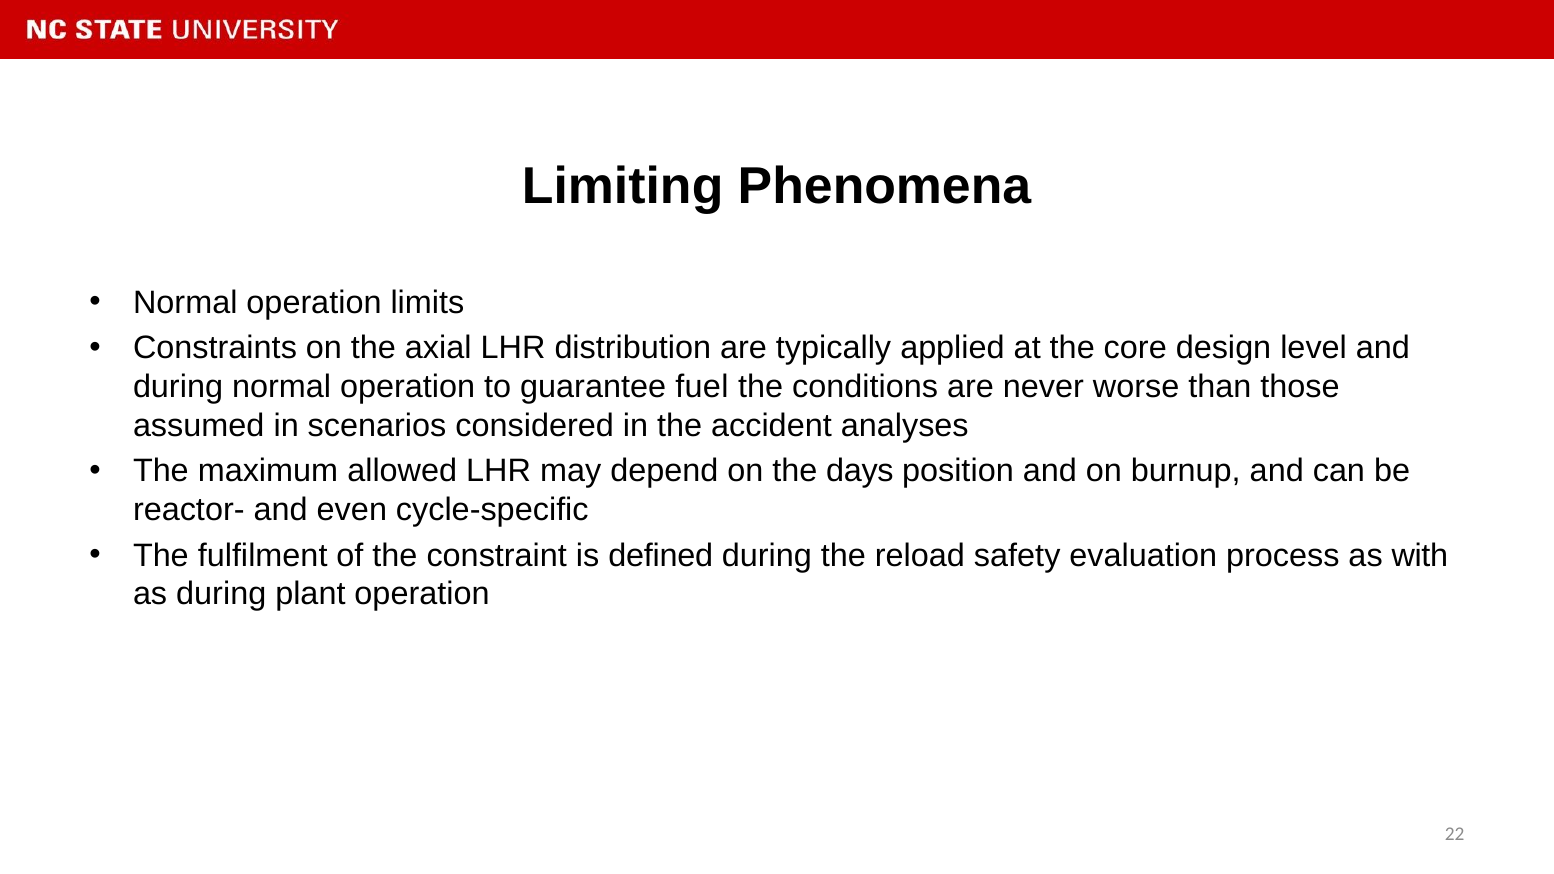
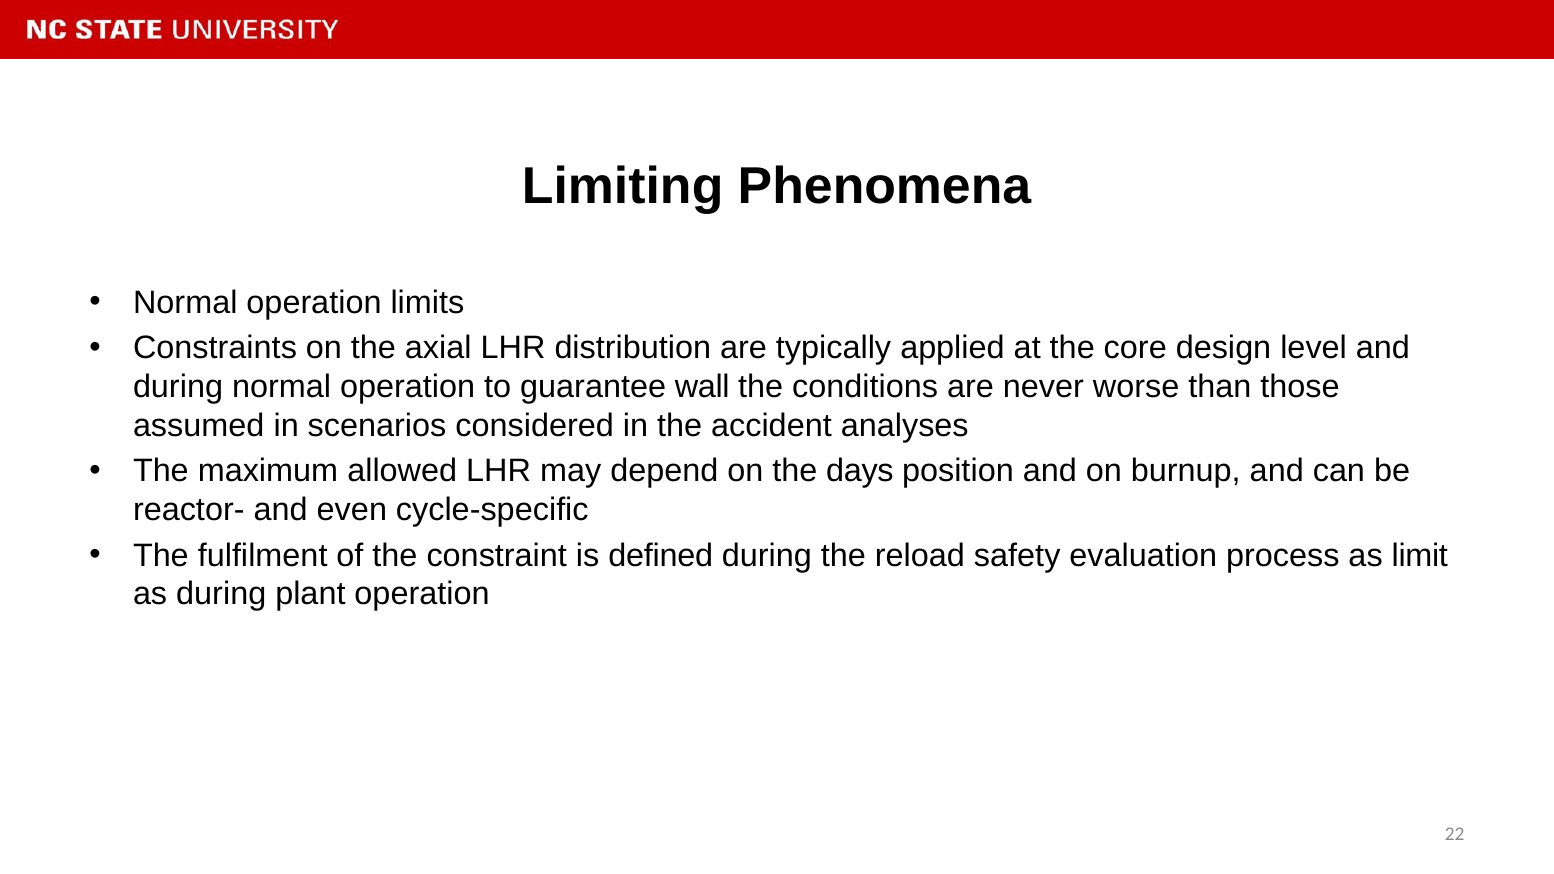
fuel: fuel -> wall
with: with -> limit
